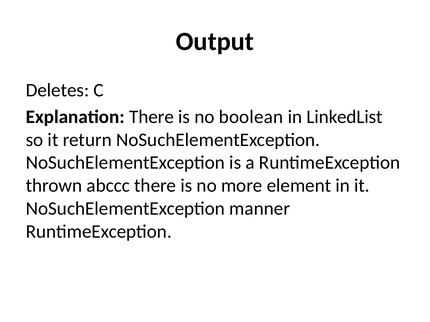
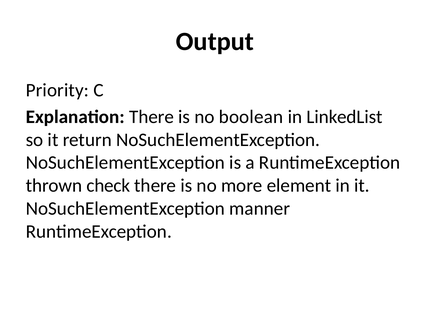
Deletes: Deletes -> Priority
abccc: abccc -> check
